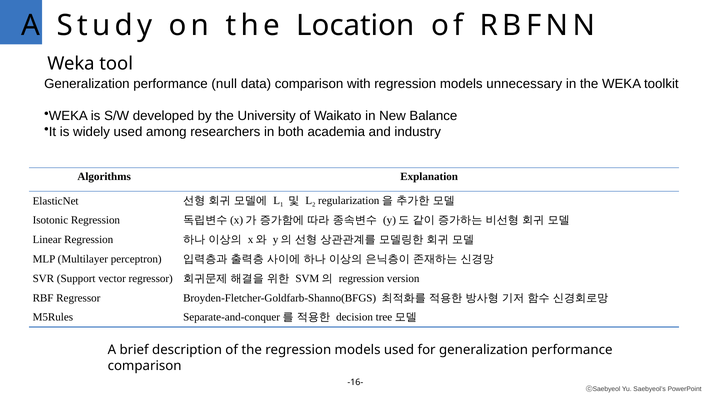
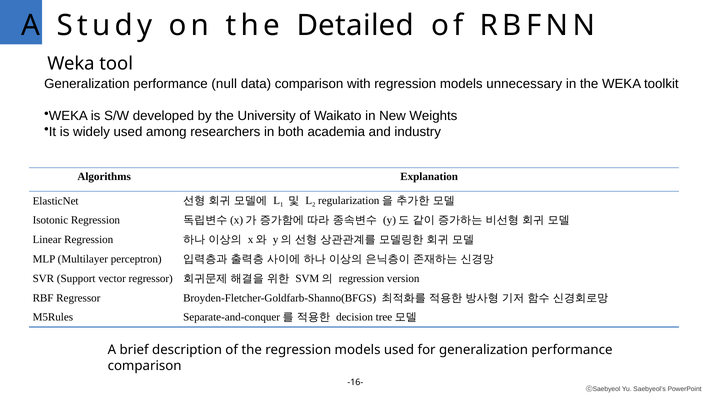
Location: Location -> Detailed
Balance: Balance -> Weights
